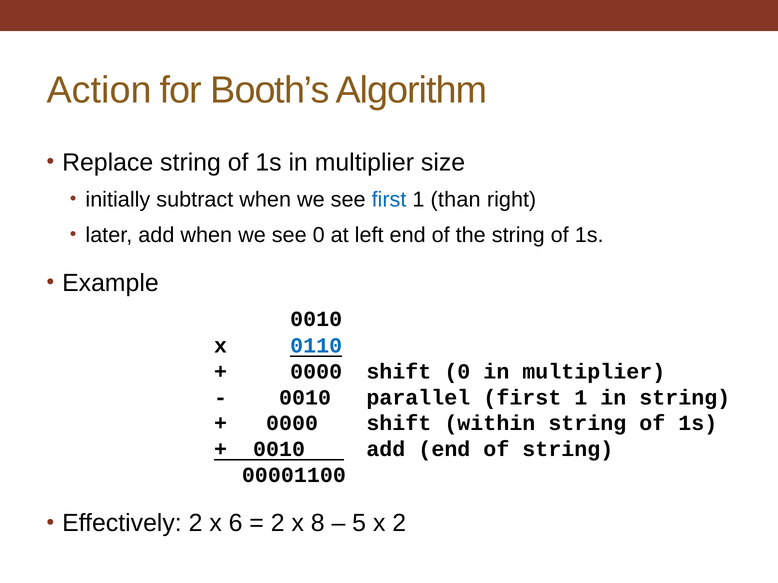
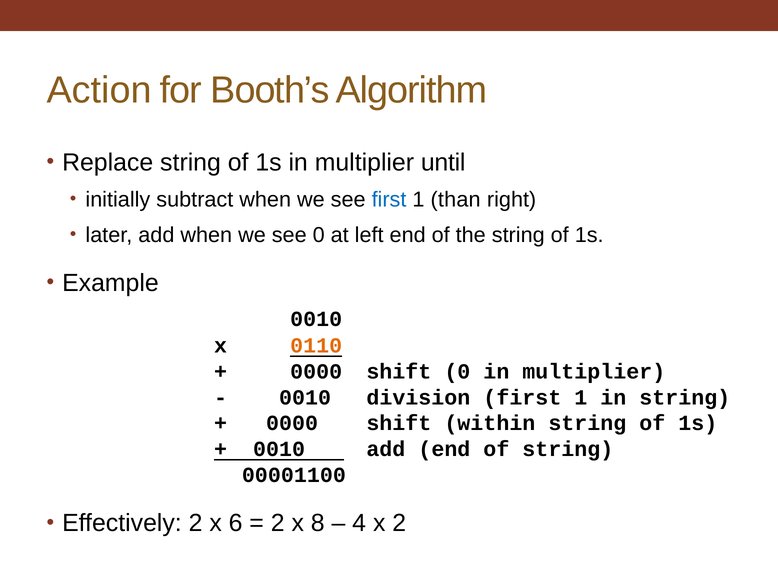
size: size -> until
0110 colour: blue -> orange
parallel: parallel -> division
5: 5 -> 4
